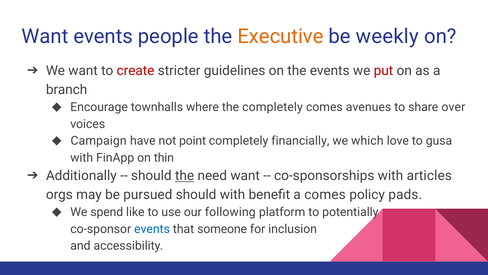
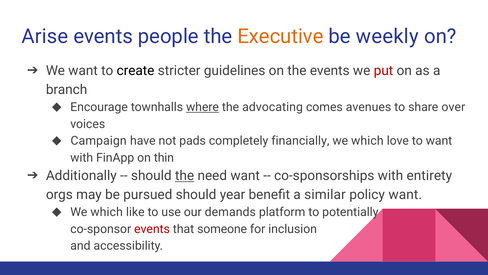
Want at (45, 36): Want -> Arise
create colour: red -> black
where underline: none -> present
the completely: completely -> advocating
point: point -> pads
to gusa: gusa -> want
articles: articles -> entirety
should with: with -> year
a comes: comes -> similar
policy pads: pads -> want
spend at (107, 212): spend -> which
following: following -> demands
events at (152, 229) colour: blue -> red
